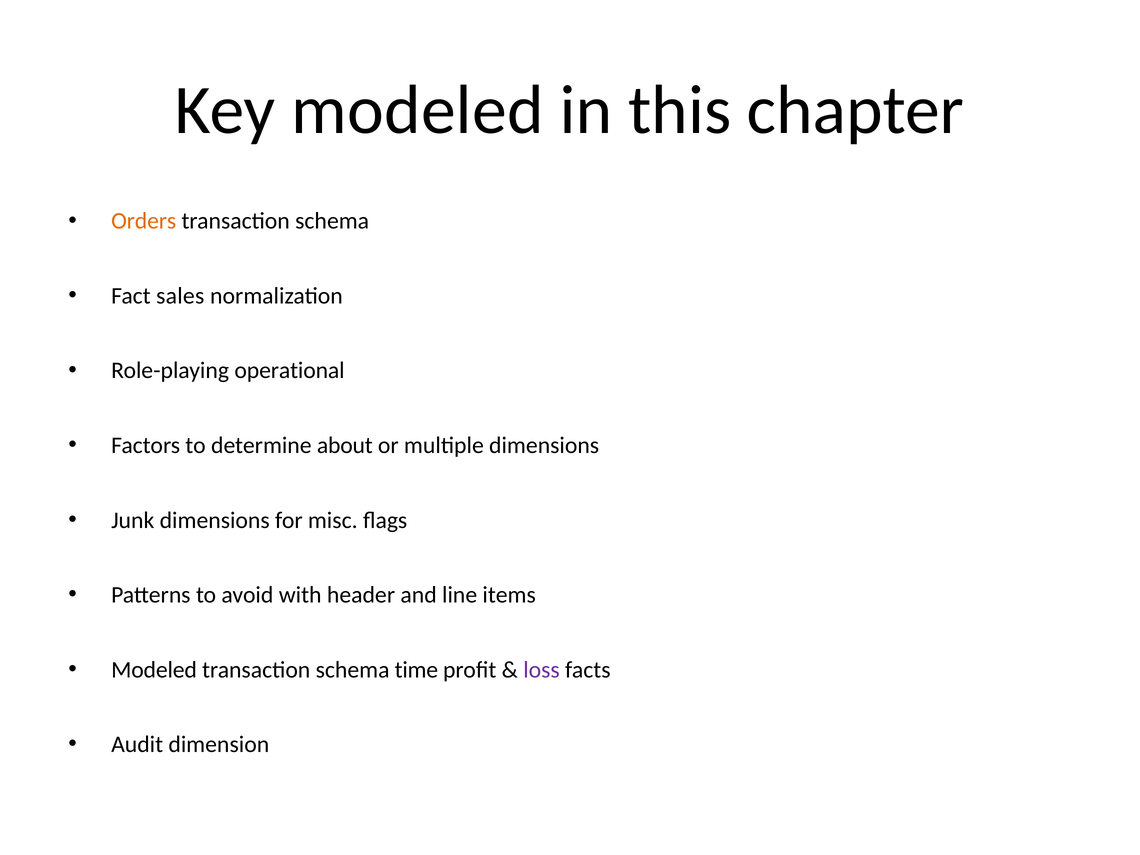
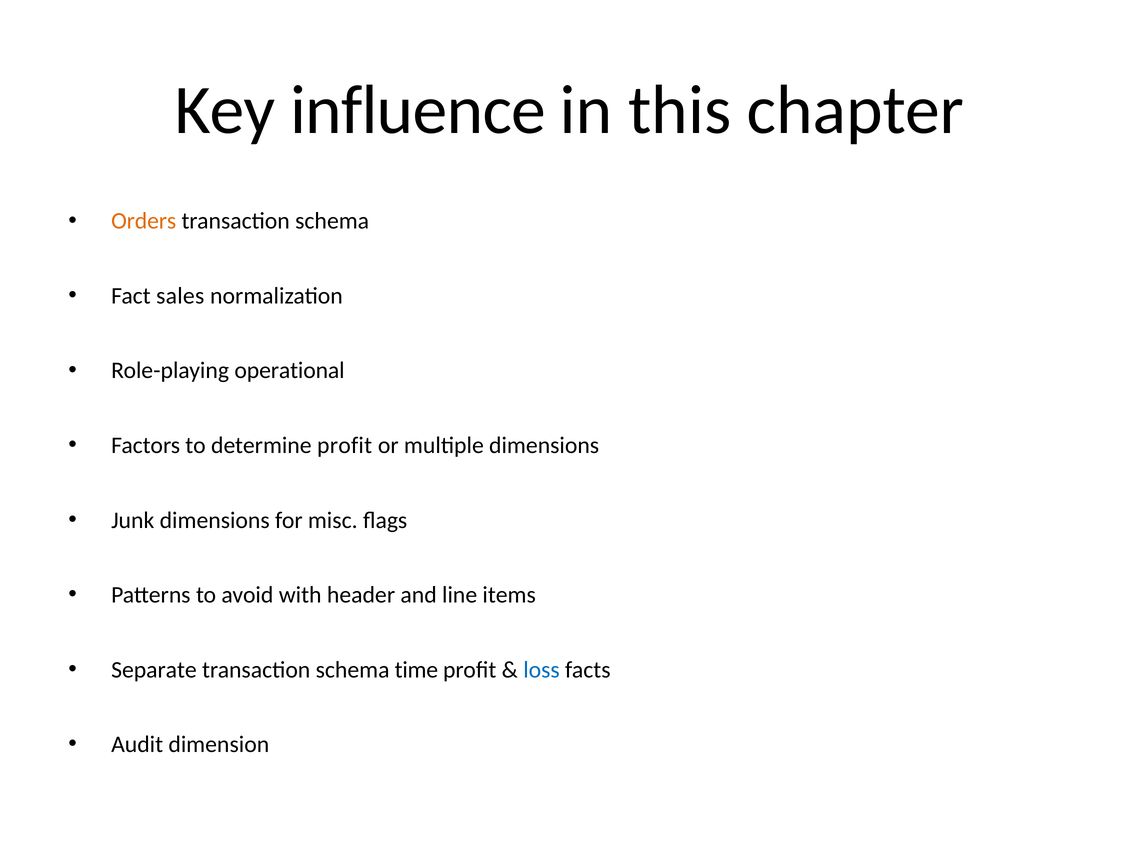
Key modeled: modeled -> influence
determine about: about -> profit
Modeled at (154, 670): Modeled -> Separate
loss colour: purple -> blue
